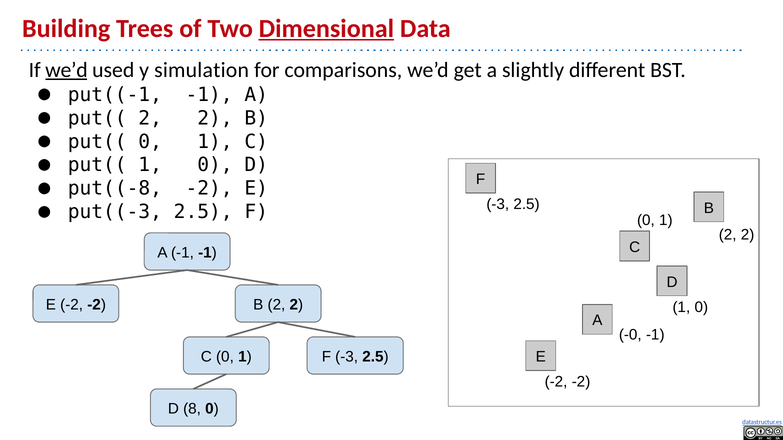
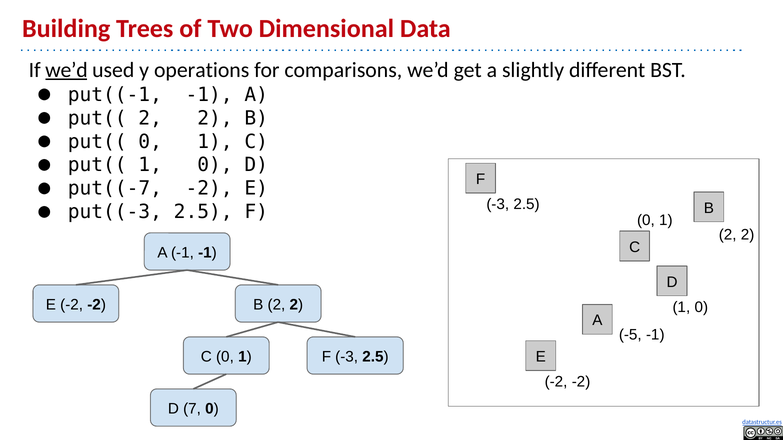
Dimensional underline: present -> none
simulation: simulation -> operations
put((-8: put((-8 -> put((-7
-0: -0 -> -5
8: 8 -> 7
